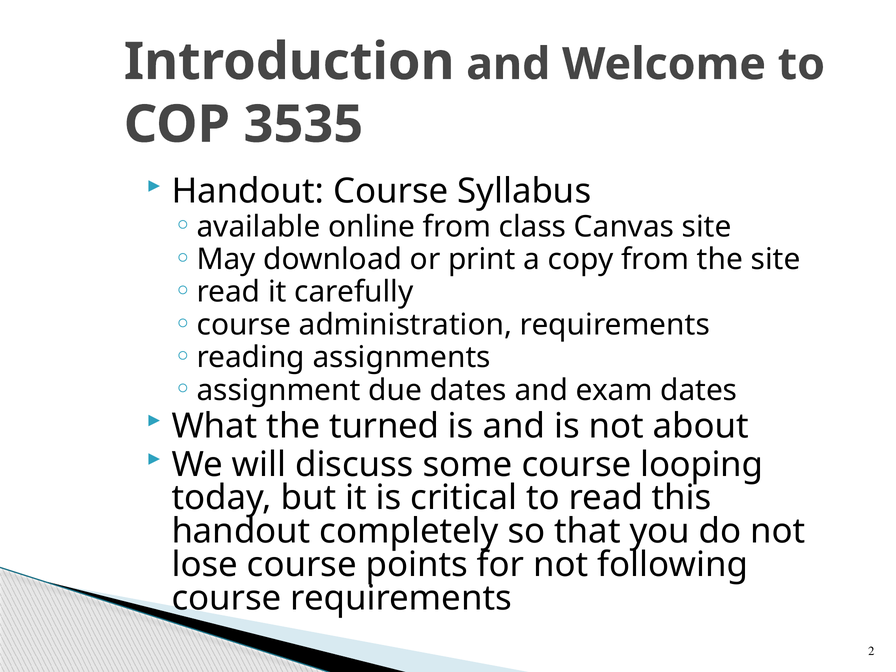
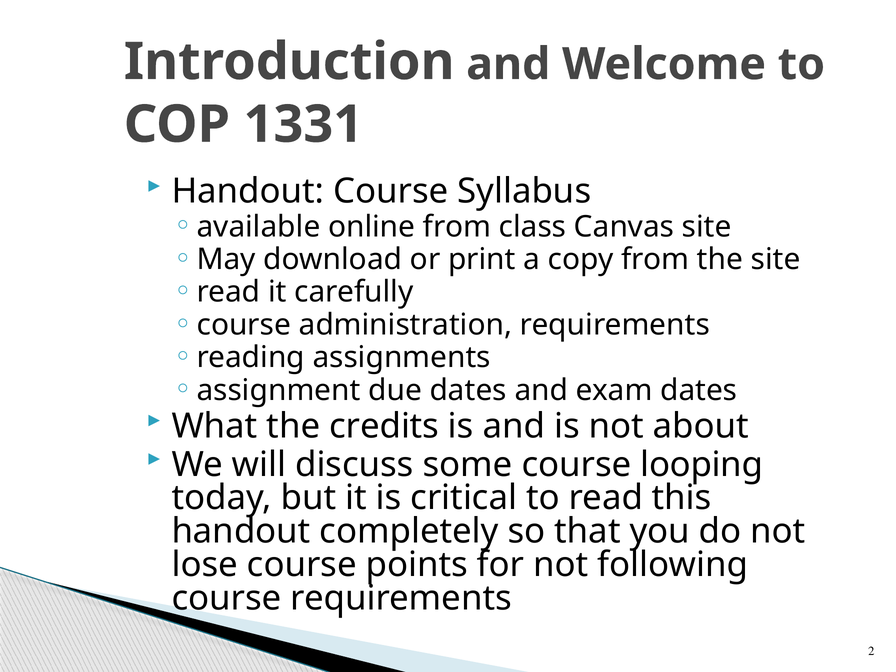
3535: 3535 -> 1331
turned: turned -> credits
